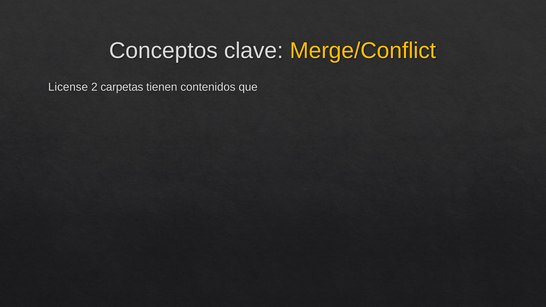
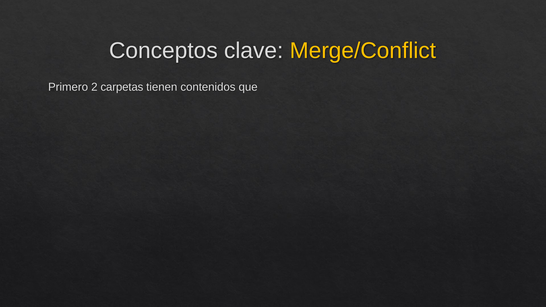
License: License -> Primero
